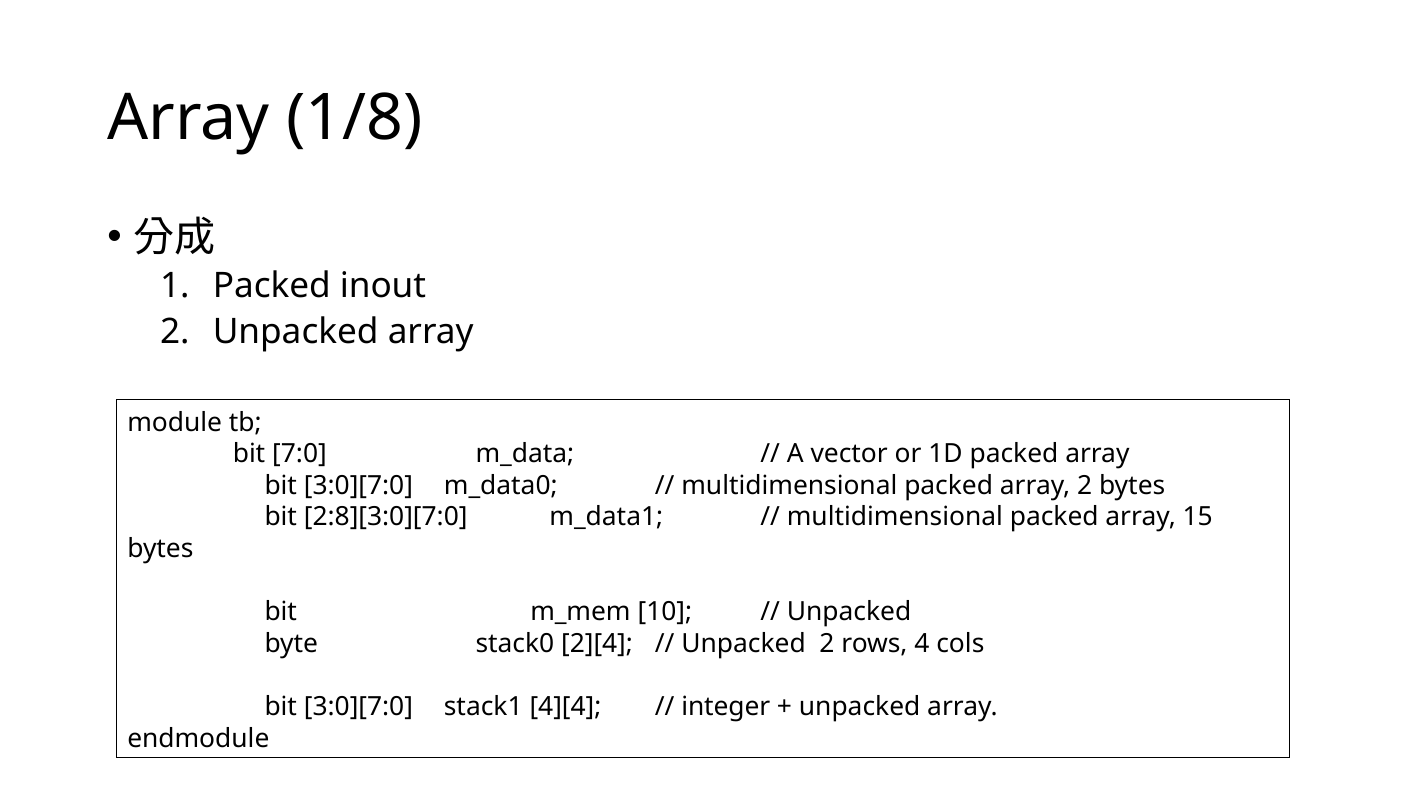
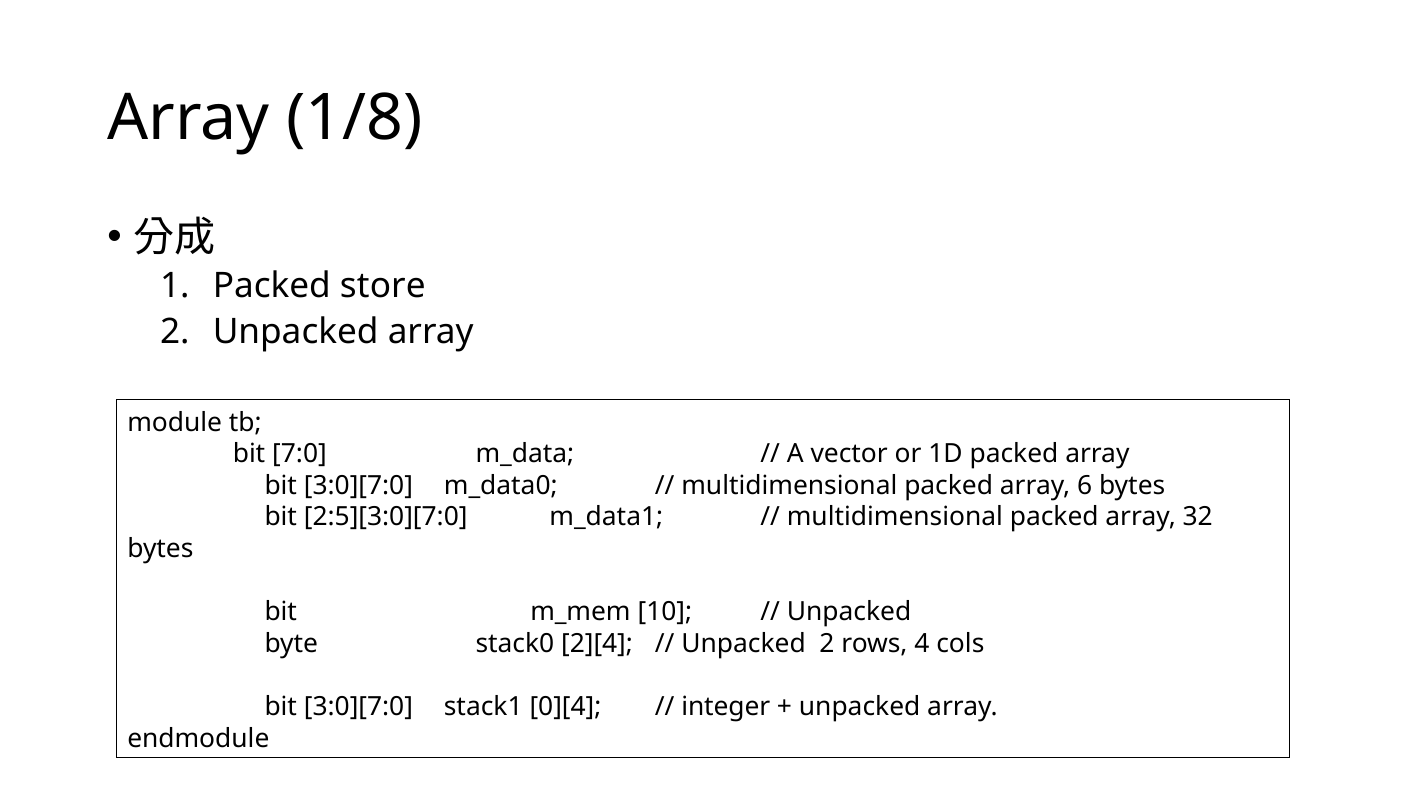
inout: inout -> store
array 2: 2 -> 6
2:8][3:0][7:0: 2:8][3:0][7:0 -> 2:5][3:0][7:0
15: 15 -> 32
4][4: 4][4 -> 0][4
